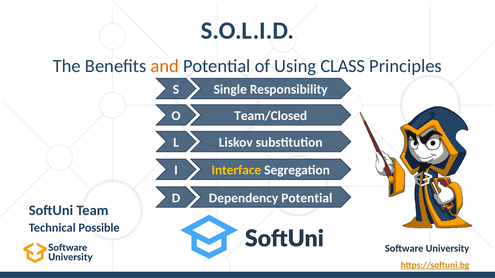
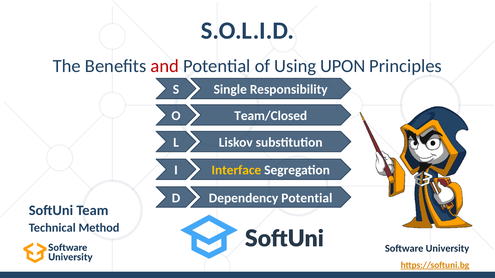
and colour: orange -> red
CLASS: CLASS -> UPON
Possible: Possible -> Method
